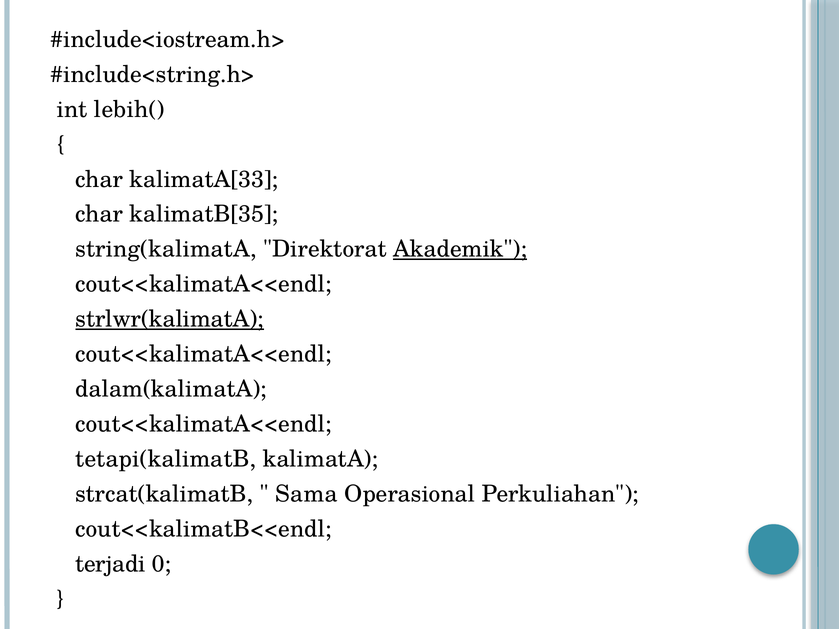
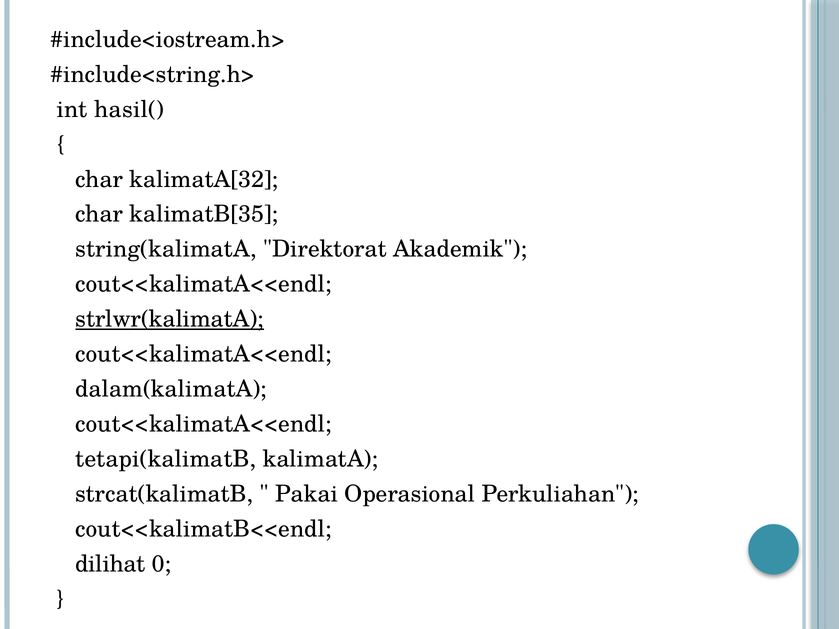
lebih(: lebih( -> hasil(
kalimatA[33: kalimatA[33 -> kalimatA[32
Akademik underline: present -> none
Sama: Sama -> Pakai
terjadi: terjadi -> dilihat
